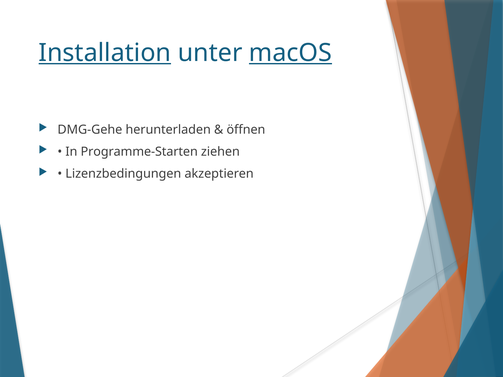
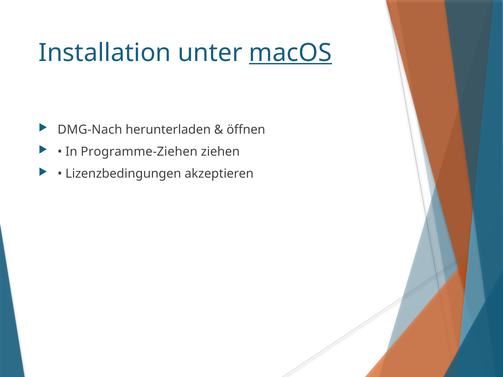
Installation underline: present -> none
DMG-Gehe: DMG-Gehe -> DMG-Nach
Programme-Starten: Programme-Starten -> Programme-Ziehen
